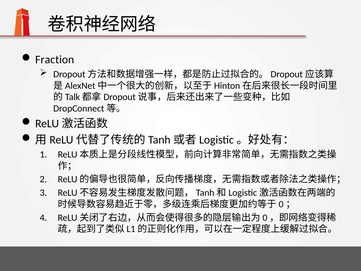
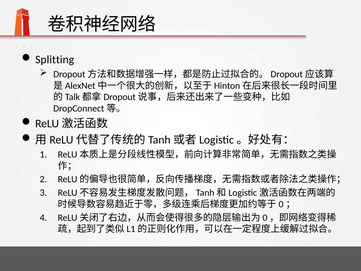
Fraction: Fraction -> Splitting
